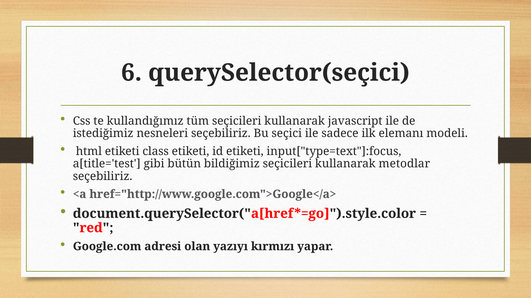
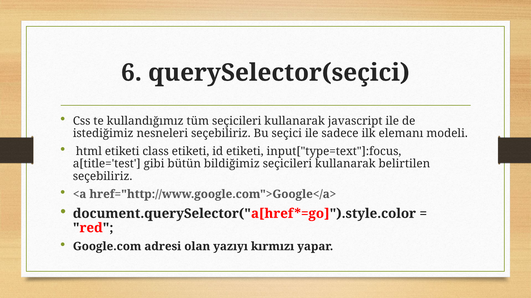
metodlar: metodlar -> belirtilen
